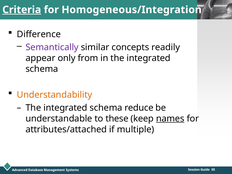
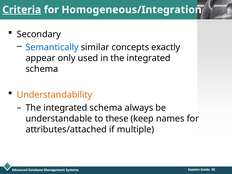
Difference: Difference -> Secondary
Semantically colour: purple -> blue
readily: readily -> exactly
from: from -> used
reduce: reduce -> always
names underline: present -> none
